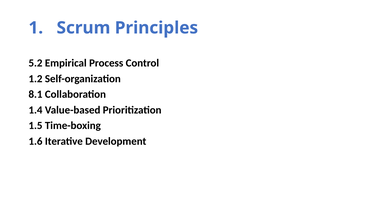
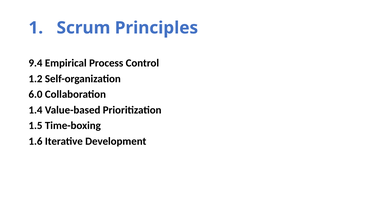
5.2: 5.2 -> 9.4
8.1: 8.1 -> 6.0
